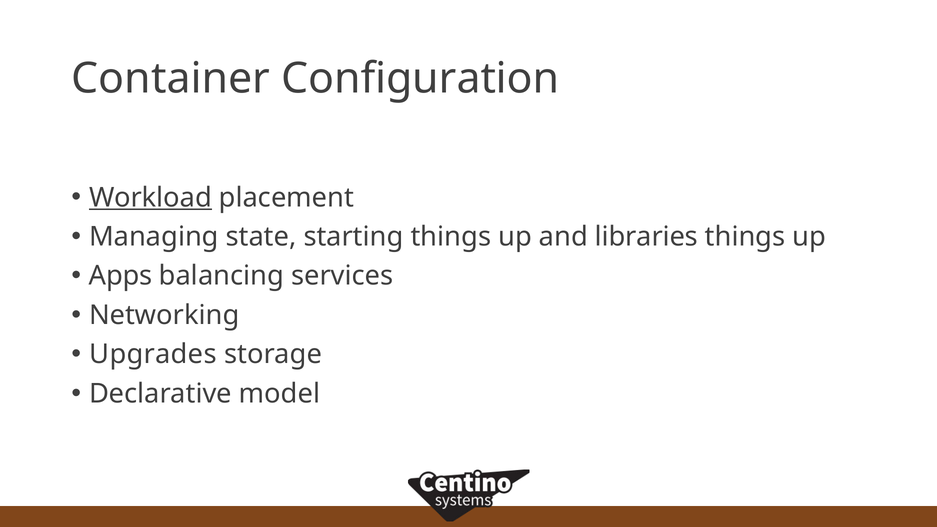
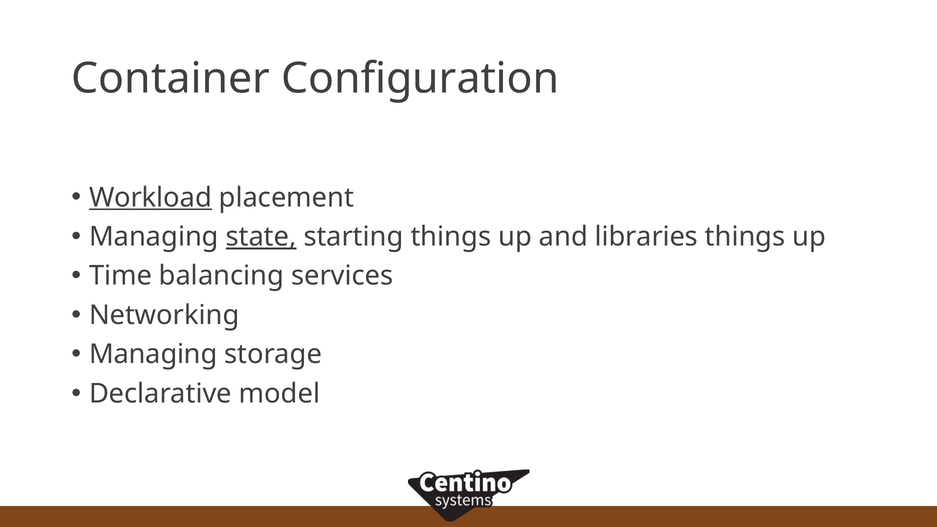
state underline: none -> present
Apps: Apps -> Time
Upgrades at (153, 354): Upgrades -> Managing
